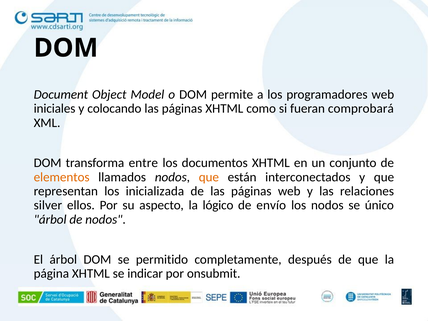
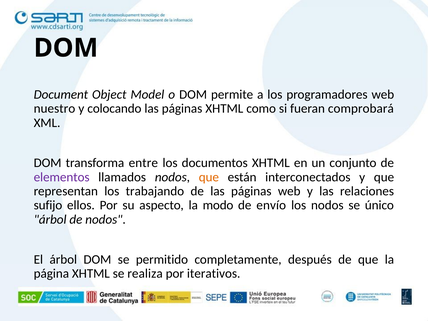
iniciales: iniciales -> nuestro
elementos colour: orange -> purple
inicializada: inicializada -> trabajando
silver: silver -> sufijo
lógico: lógico -> modo
indicar: indicar -> realiza
onsubmit: onsubmit -> iterativos
